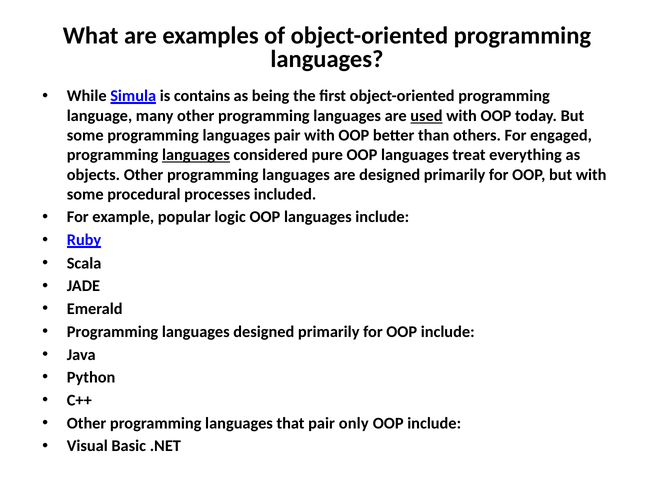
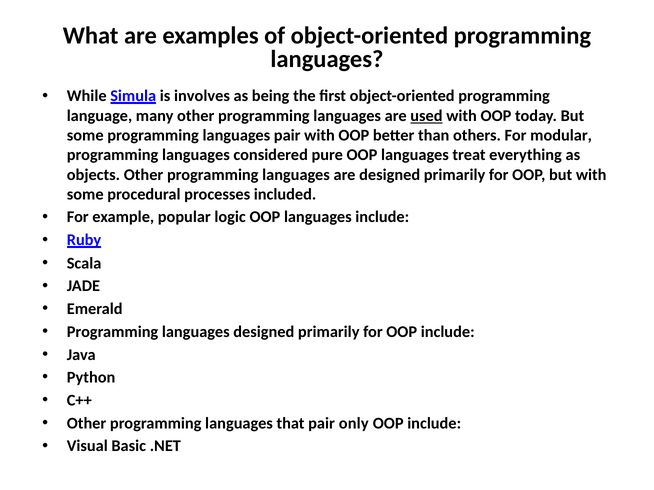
contains: contains -> involves
engaged: engaged -> modular
languages at (196, 155) underline: present -> none
